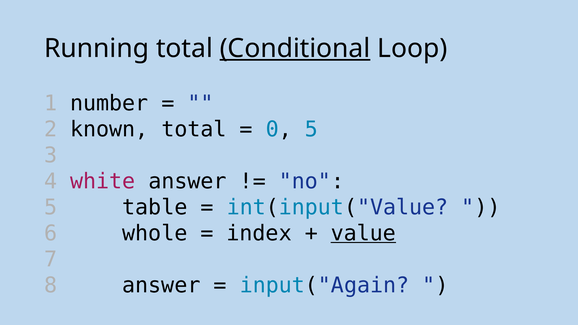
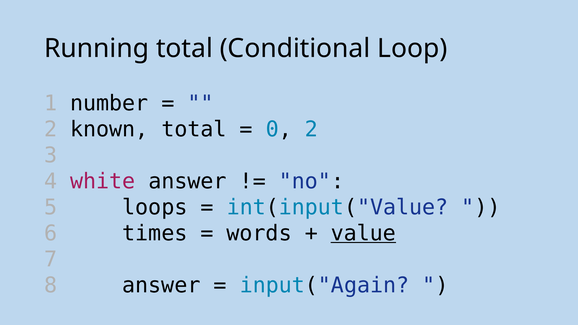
Conditional underline: present -> none
0 5: 5 -> 2
table: table -> loops
whole: whole -> times
index: index -> words
